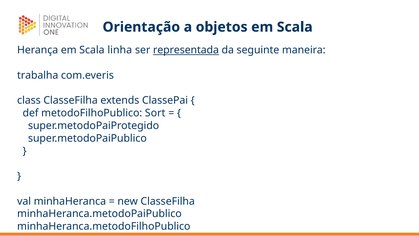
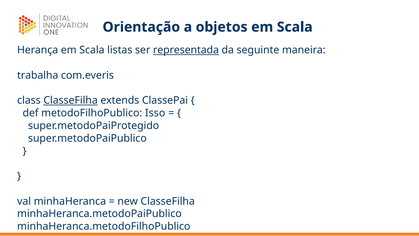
linha: linha -> listas
ClasseFilha at (71, 100) underline: none -> present
Sort: Sort -> Isso
